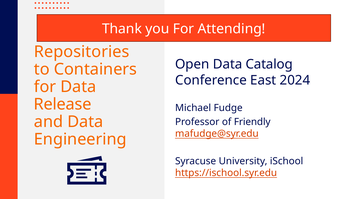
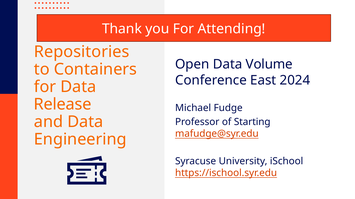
Catalog: Catalog -> Volume
Friendly: Friendly -> Starting
